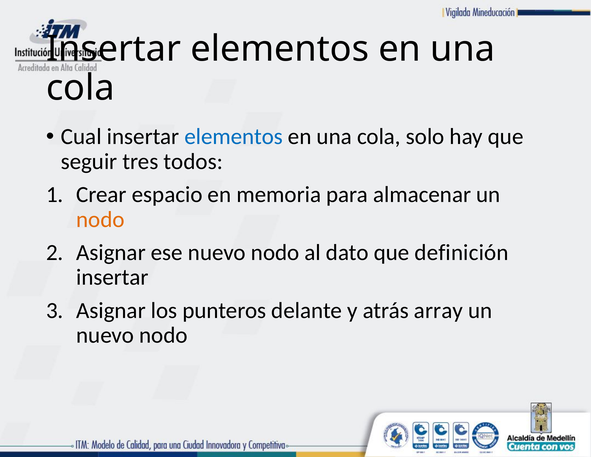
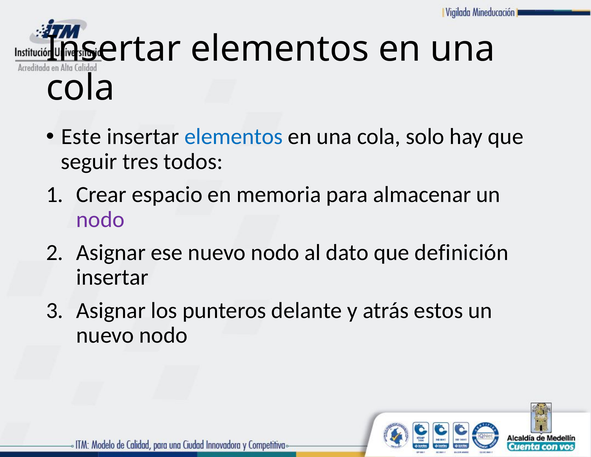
Cual: Cual -> Este
nodo at (100, 219) colour: orange -> purple
array: array -> estos
